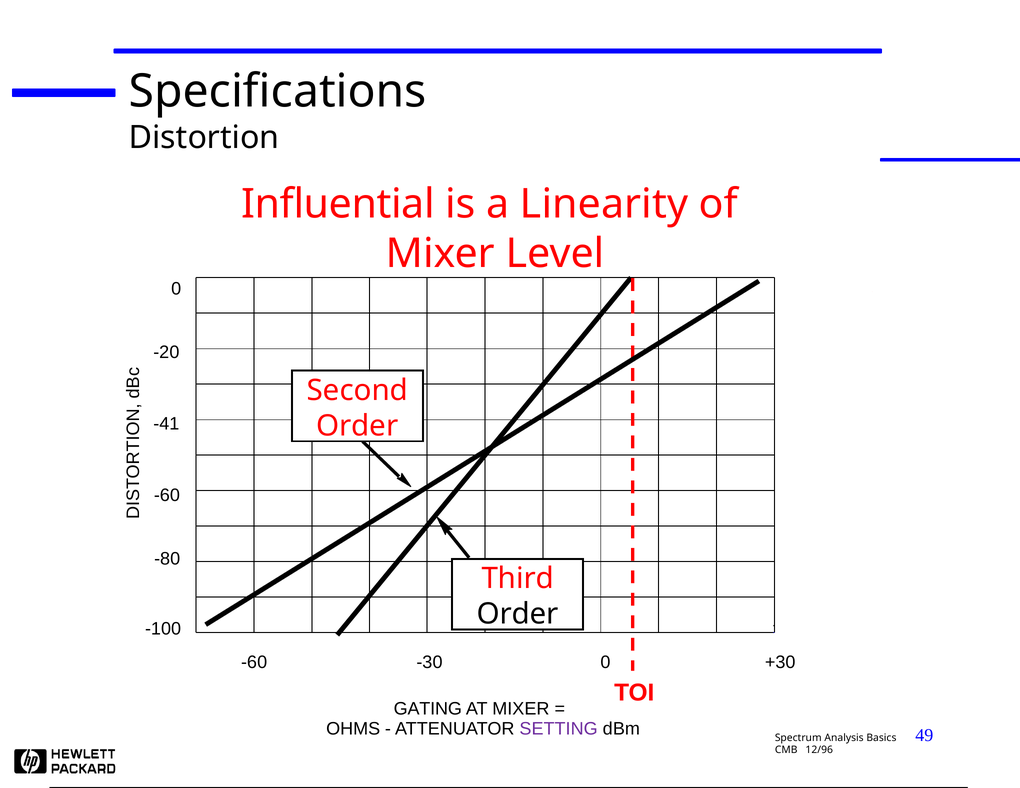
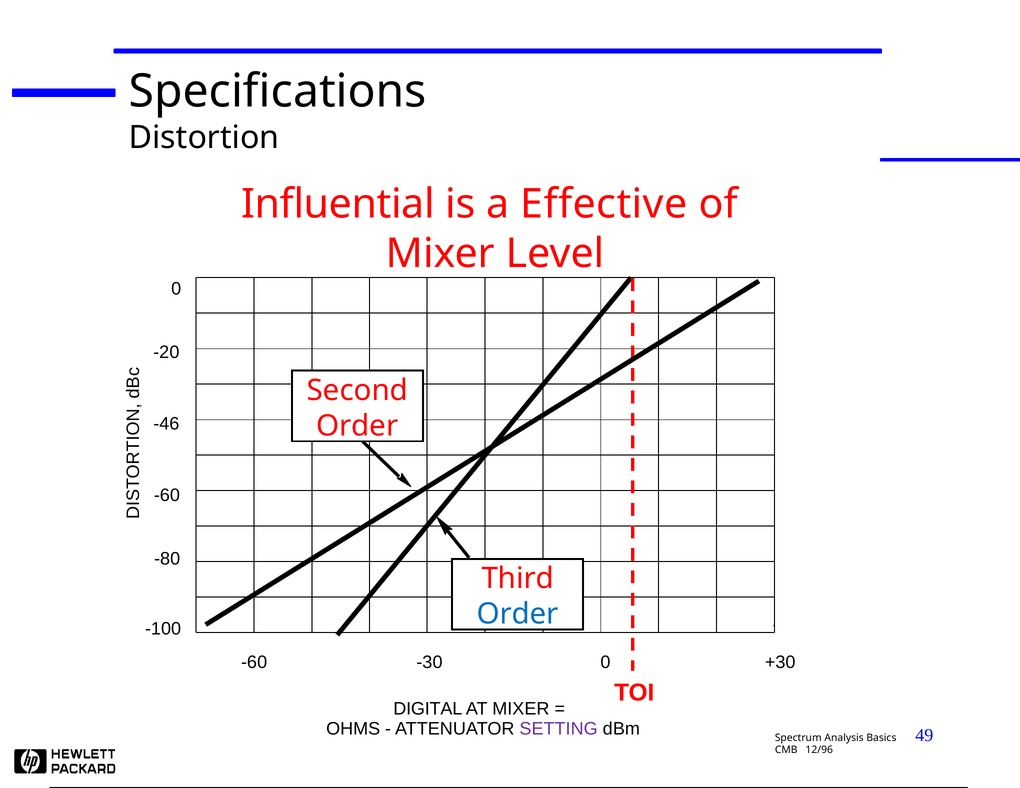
Linearity: Linearity -> Effective
-41: -41 -> -46
Order at (518, 614) colour: black -> blue
GATING: GATING -> DIGITAL
